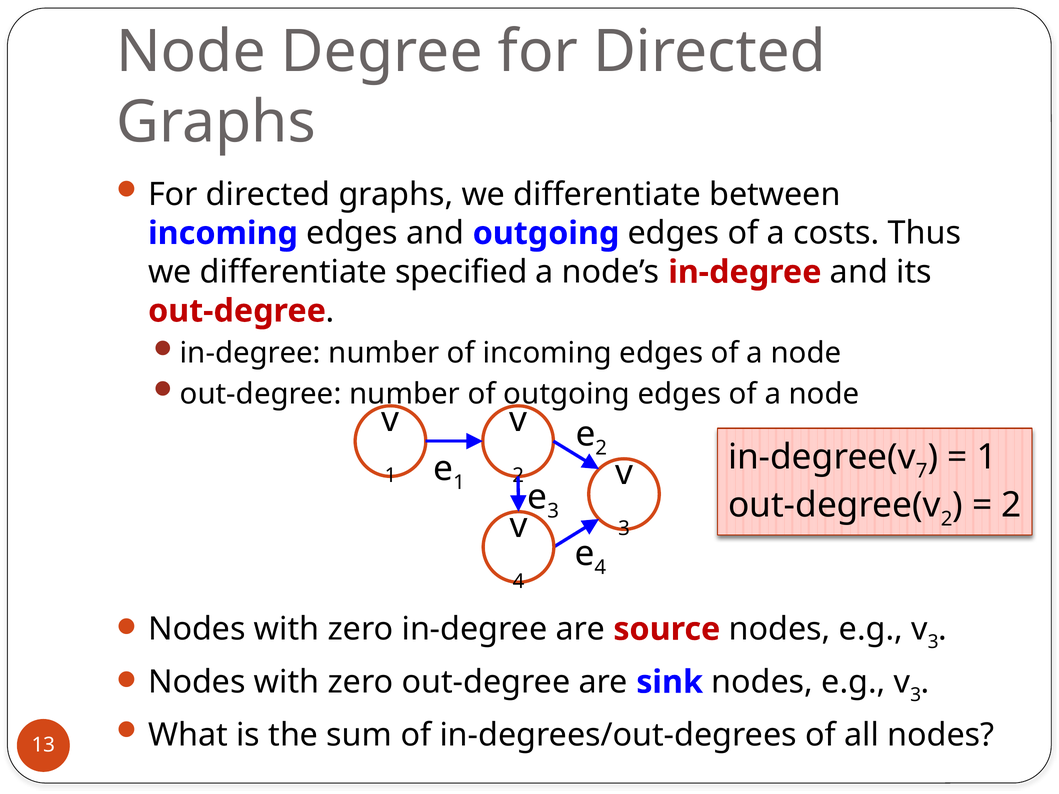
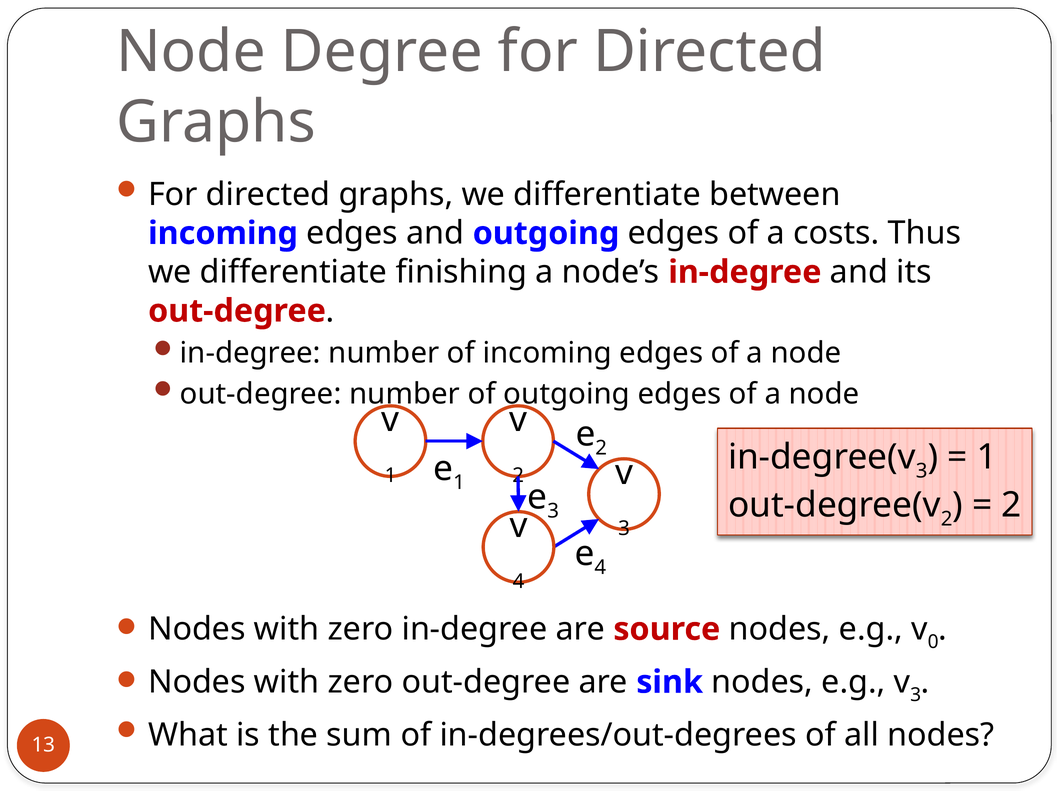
specified: specified -> finishing
7 at (922, 471): 7 -> 3
3 at (933, 642): 3 -> 0
